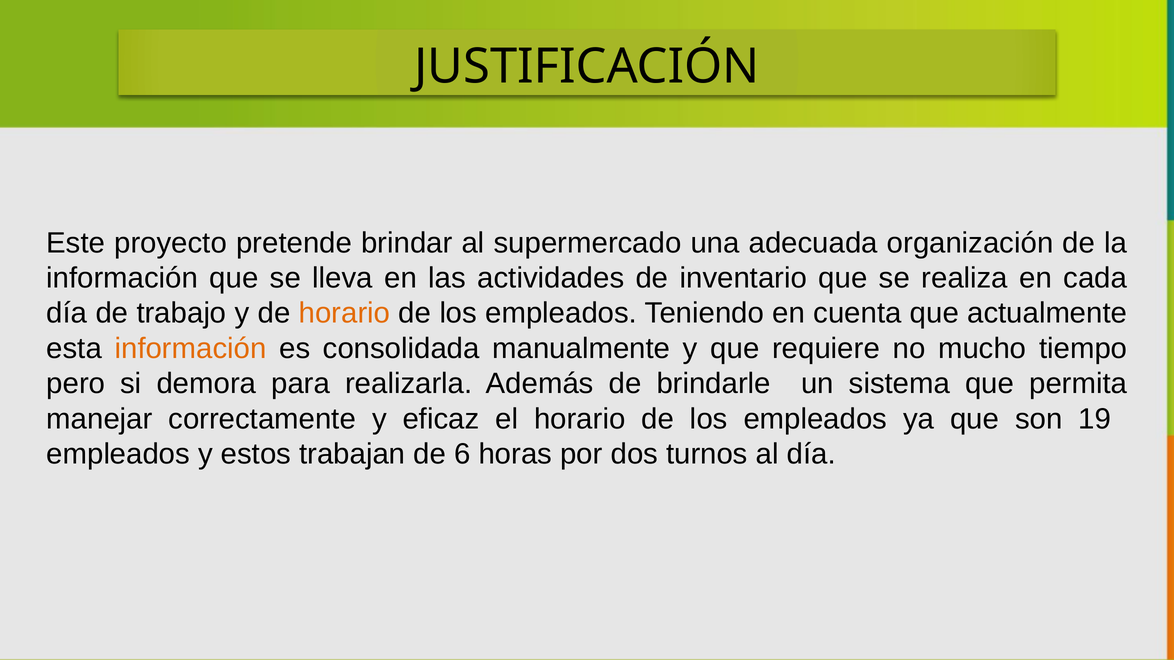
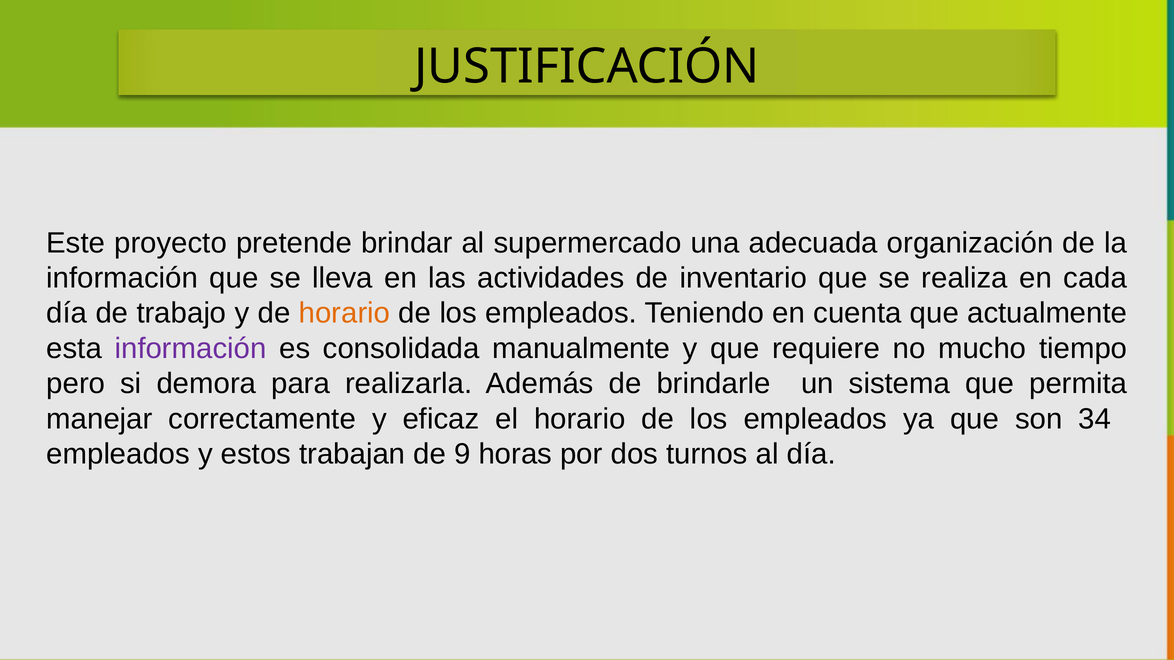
información at (191, 349) colour: orange -> purple
19: 19 -> 34
6: 6 -> 9
